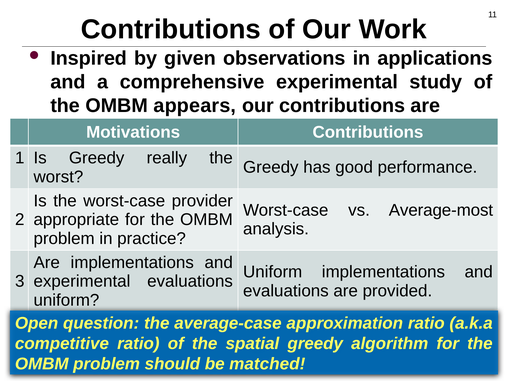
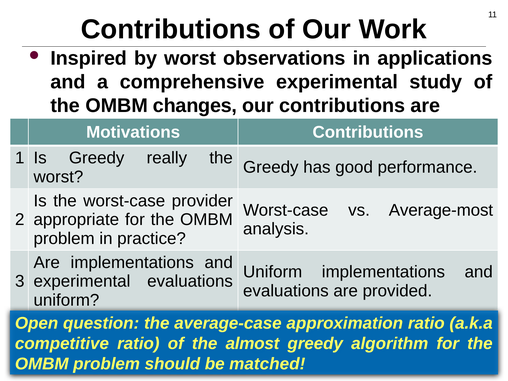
by given: given -> worst
appears: appears -> changes
spatial: spatial -> almost
